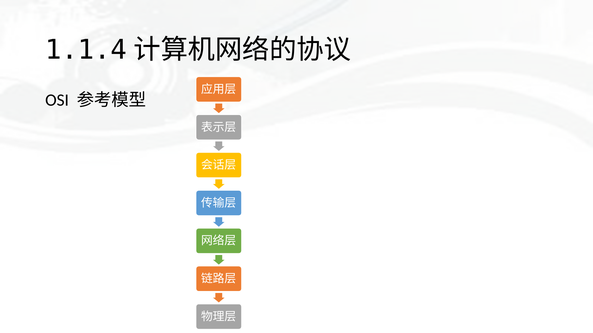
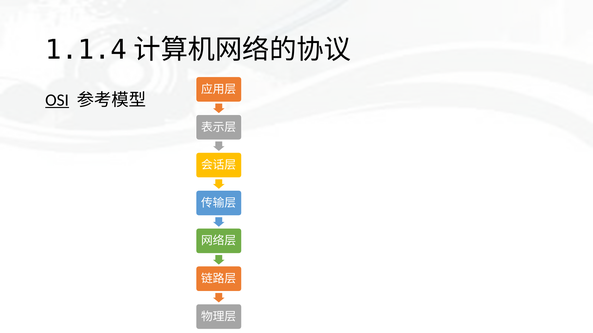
OSI underline: none -> present
